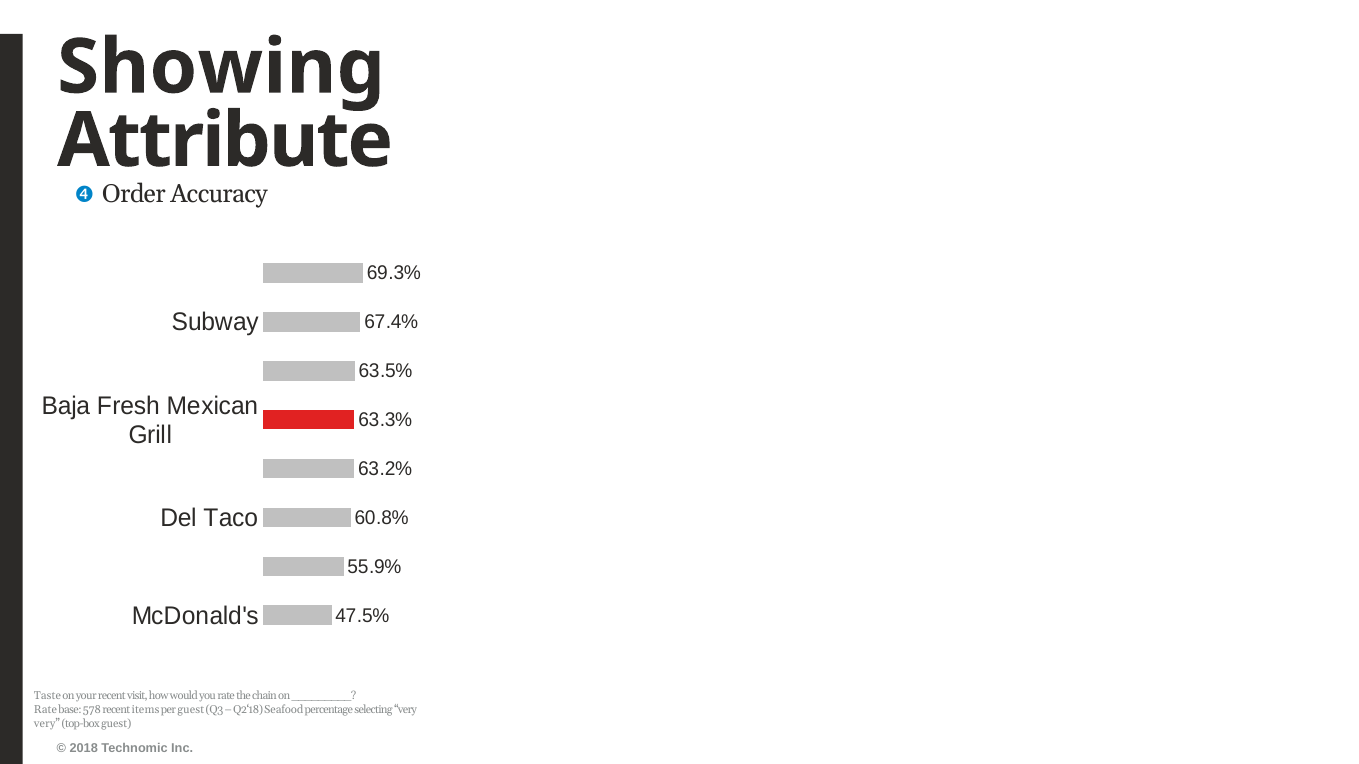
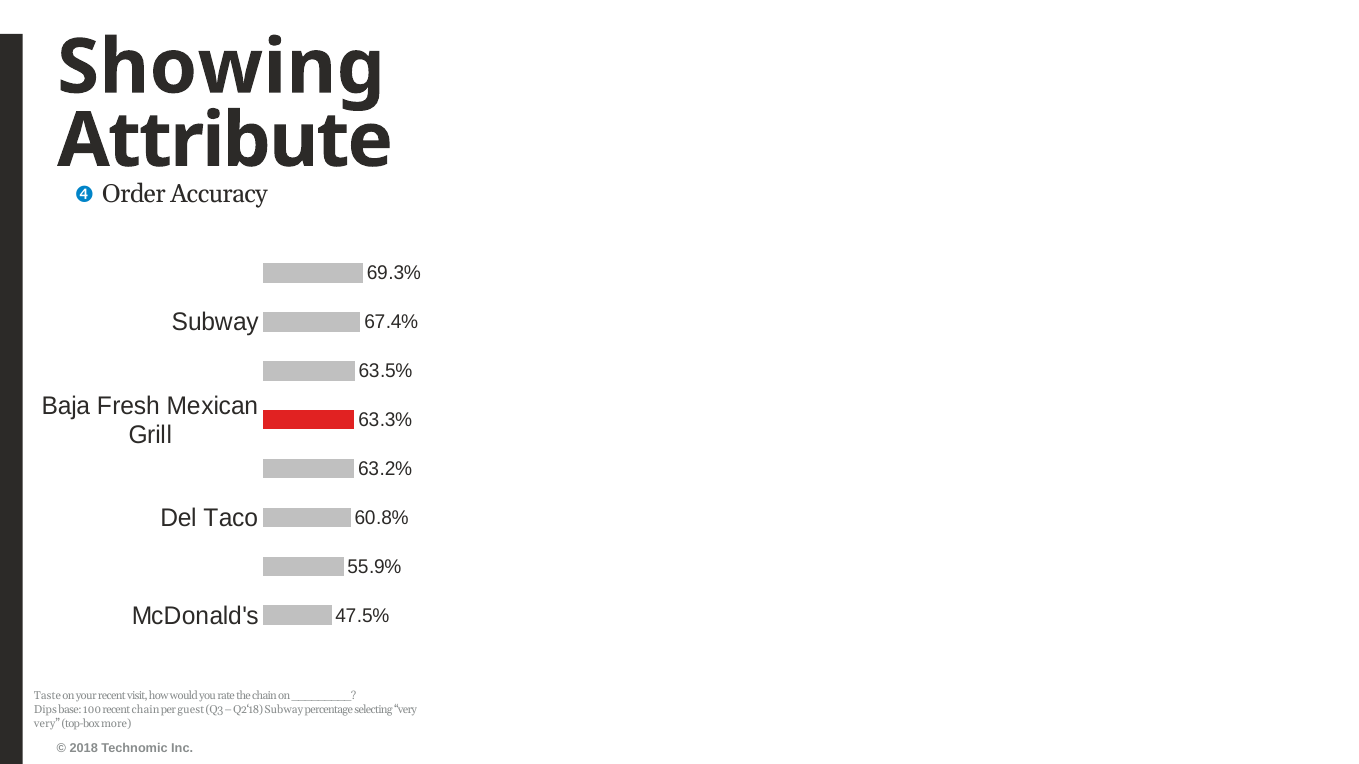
Rate at (46, 710): Rate -> Dips
578: 578 -> 100
recent items: items -> chain
Q2‘18 Seafood: Seafood -> Subway
top-box guest: guest -> more
